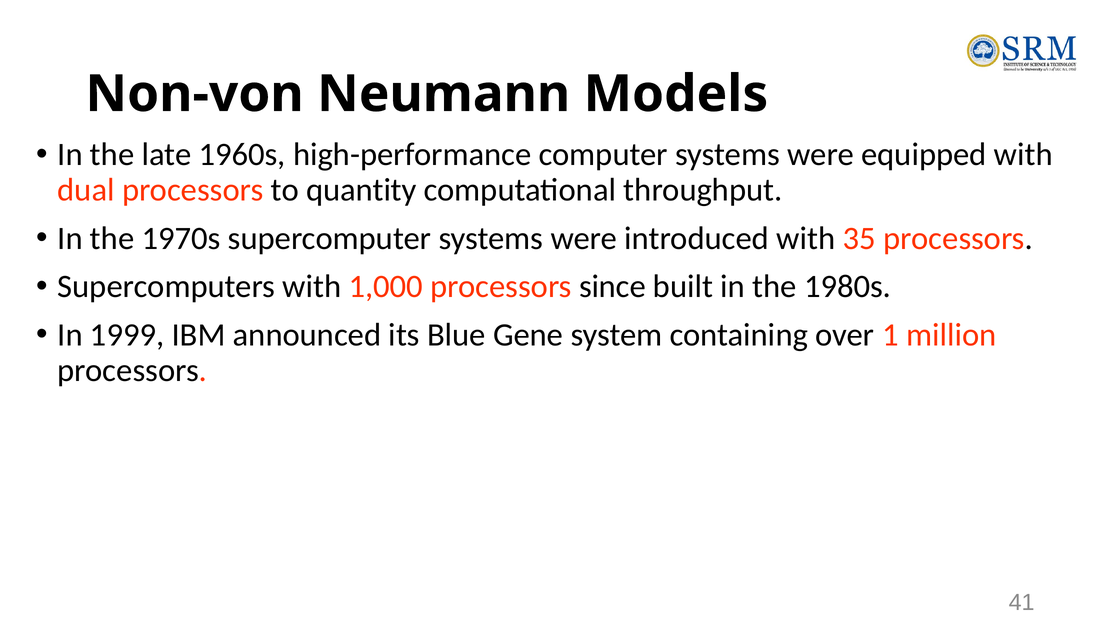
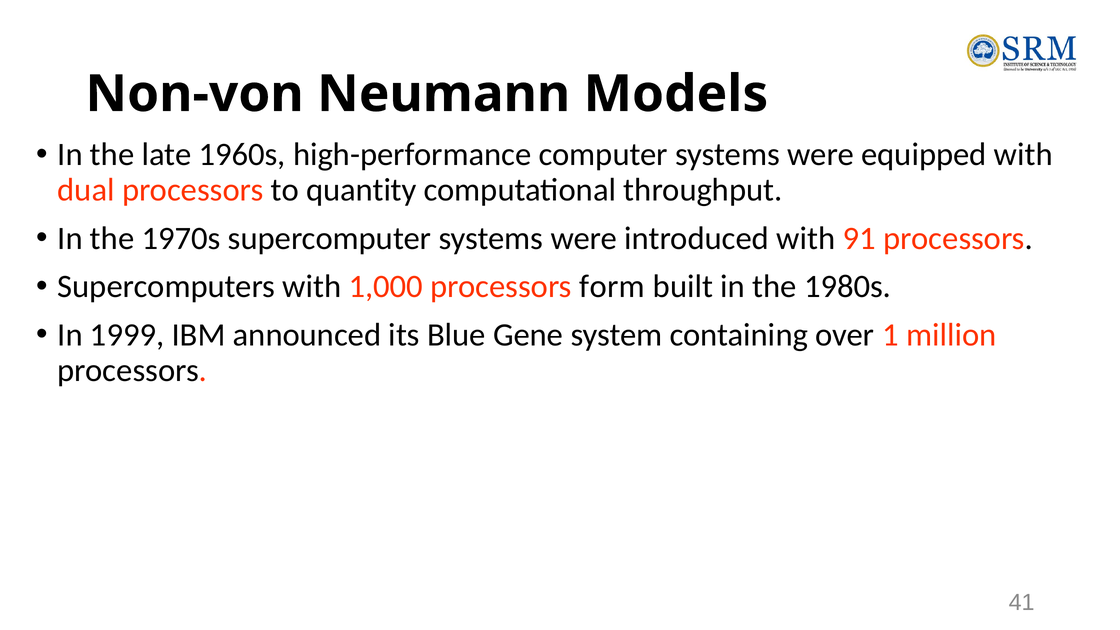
35: 35 -> 91
since: since -> form
